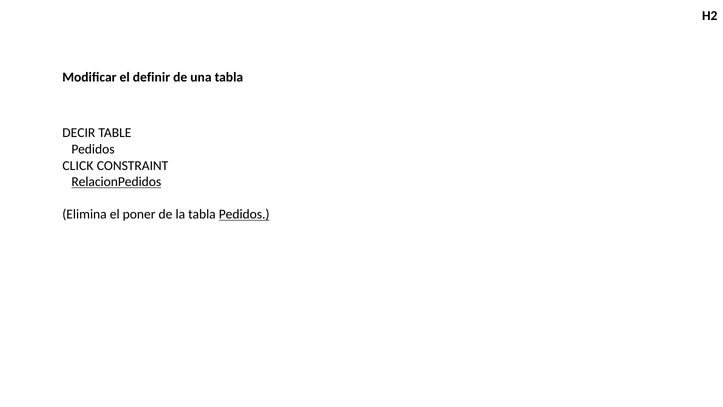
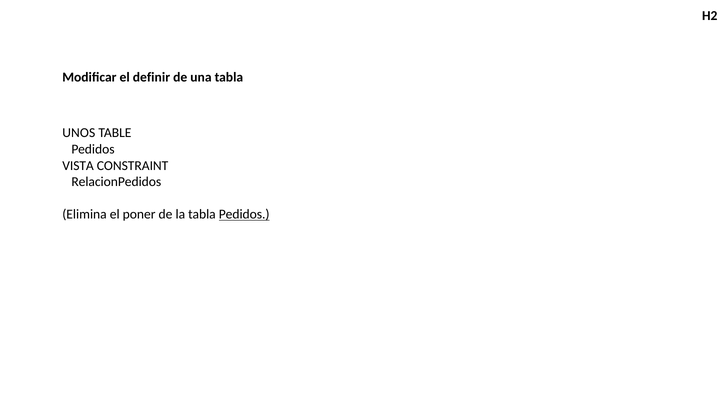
DECIR: DECIR -> UNOS
CLICK: CLICK -> VISTA
RelacionPedidos underline: present -> none
